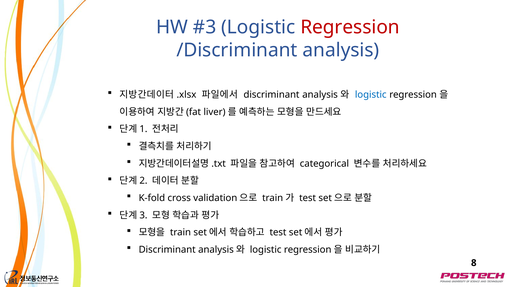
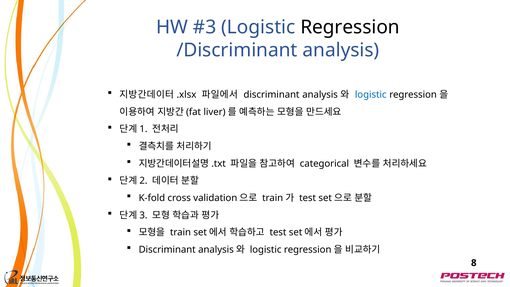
Regression at (350, 27) colour: red -> black
